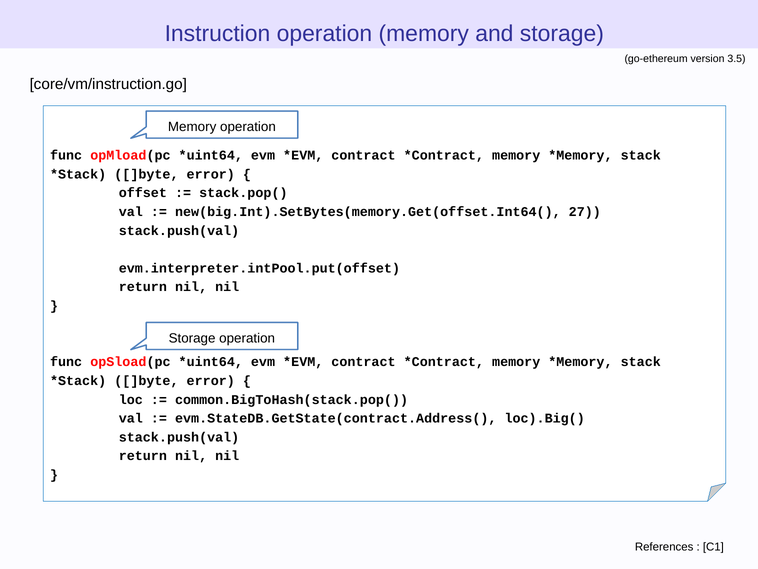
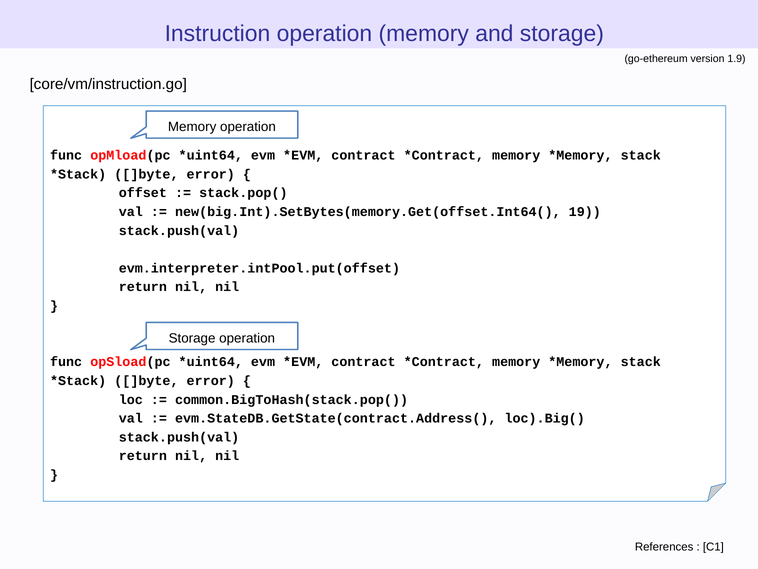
3.5: 3.5 -> 1.9
27: 27 -> 19
